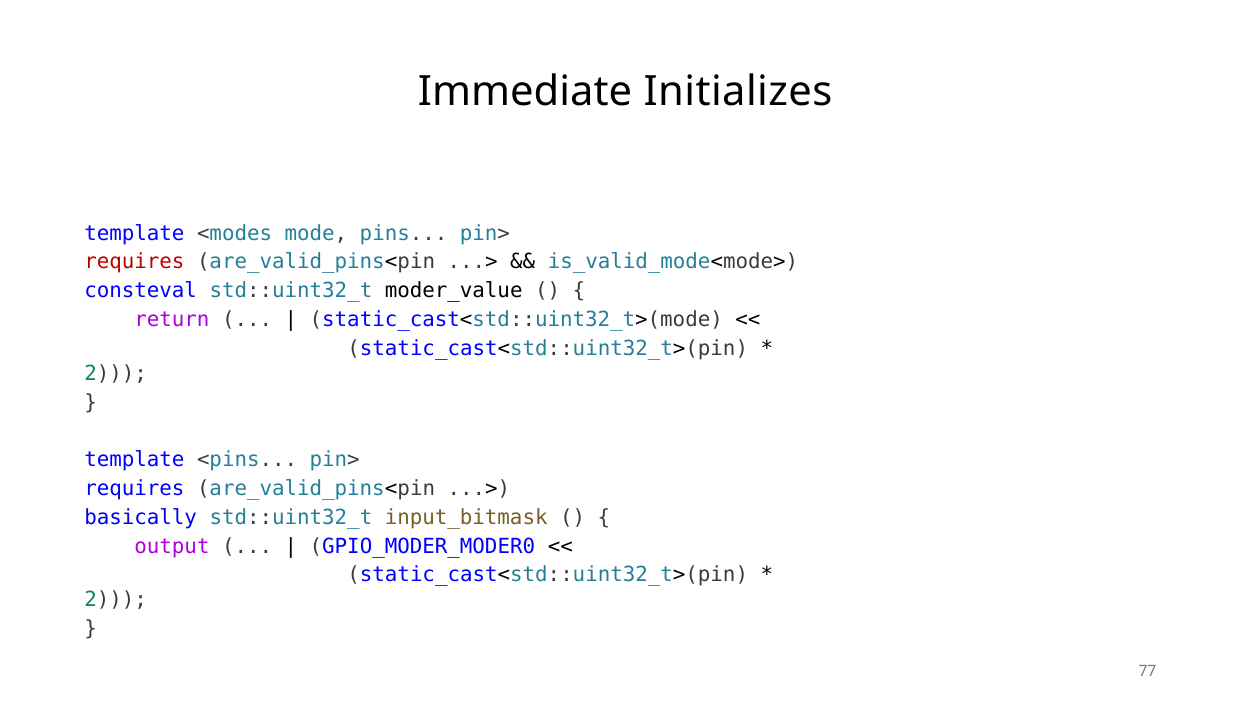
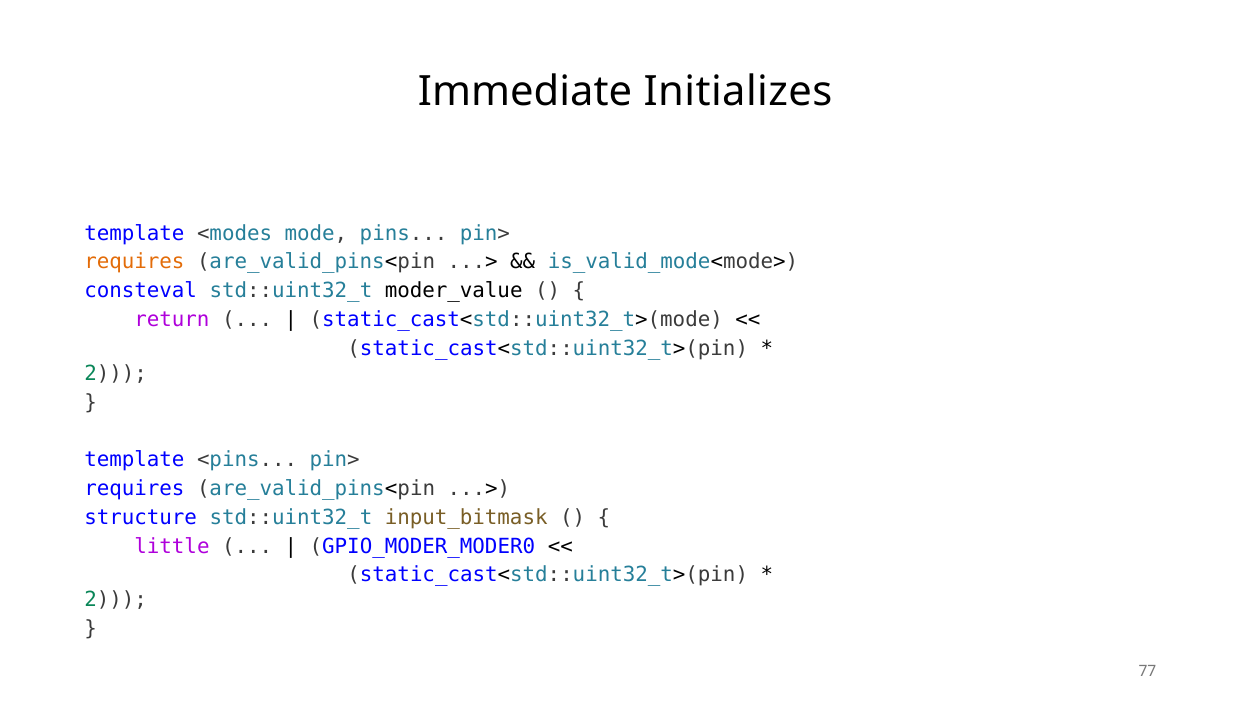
requires at (134, 262) colour: red -> orange
basically: basically -> structure
output: output -> little
